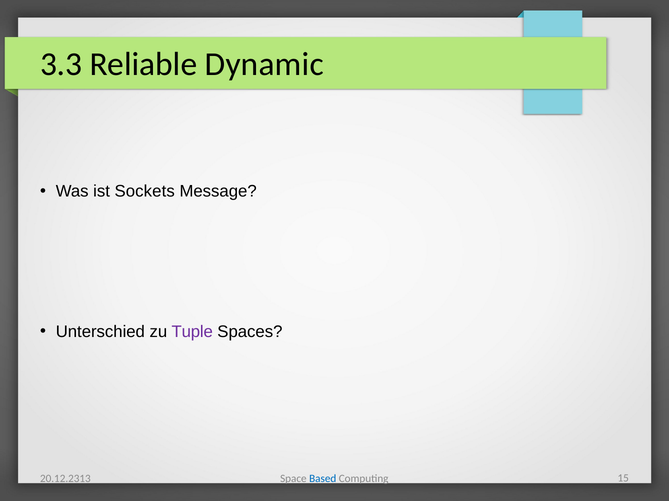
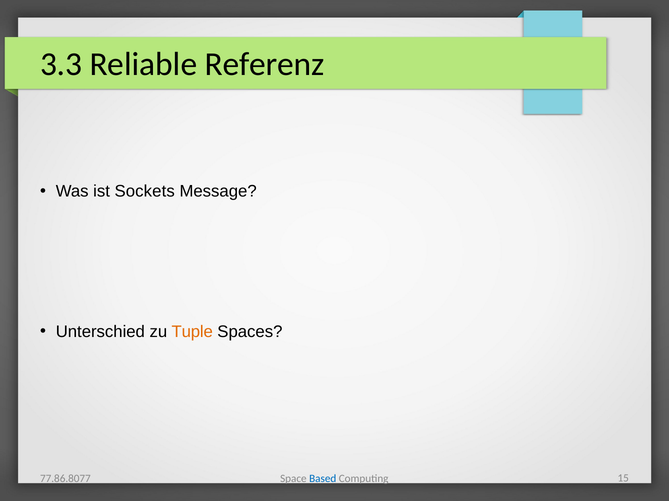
Dynamic: Dynamic -> Referenz
Tuple colour: purple -> orange
20.12.2313: 20.12.2313 -> 77.86.8077
